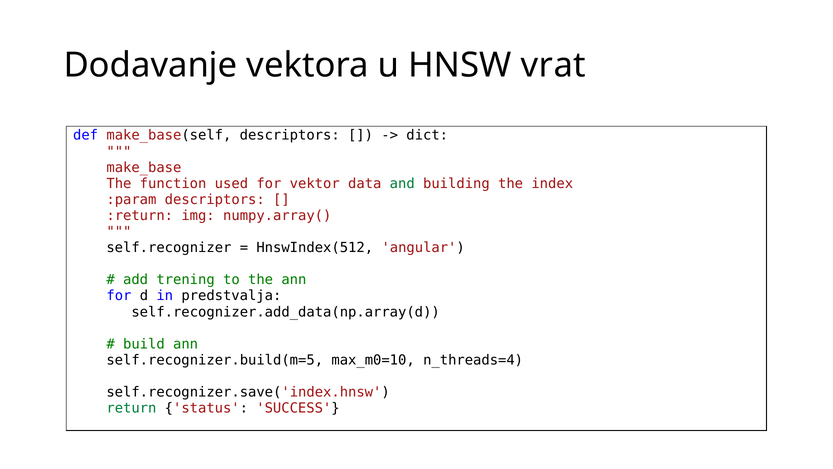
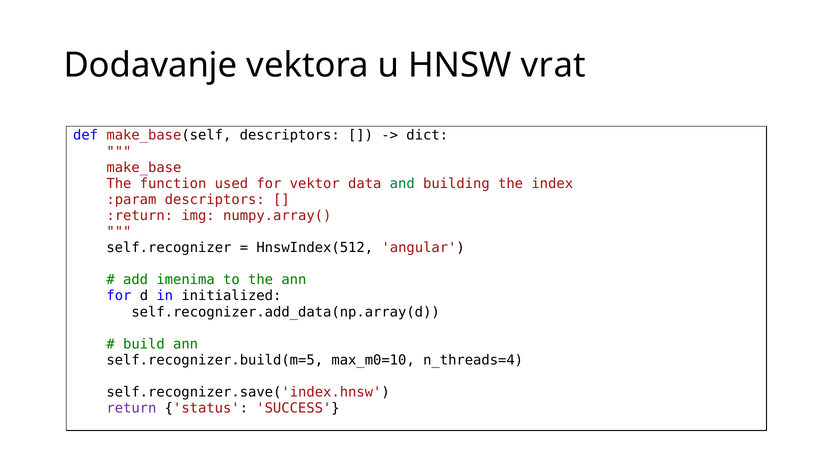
trening: trening -> imenima
predstvalja: predstvalja -> initialized
return colour: green -> purple
